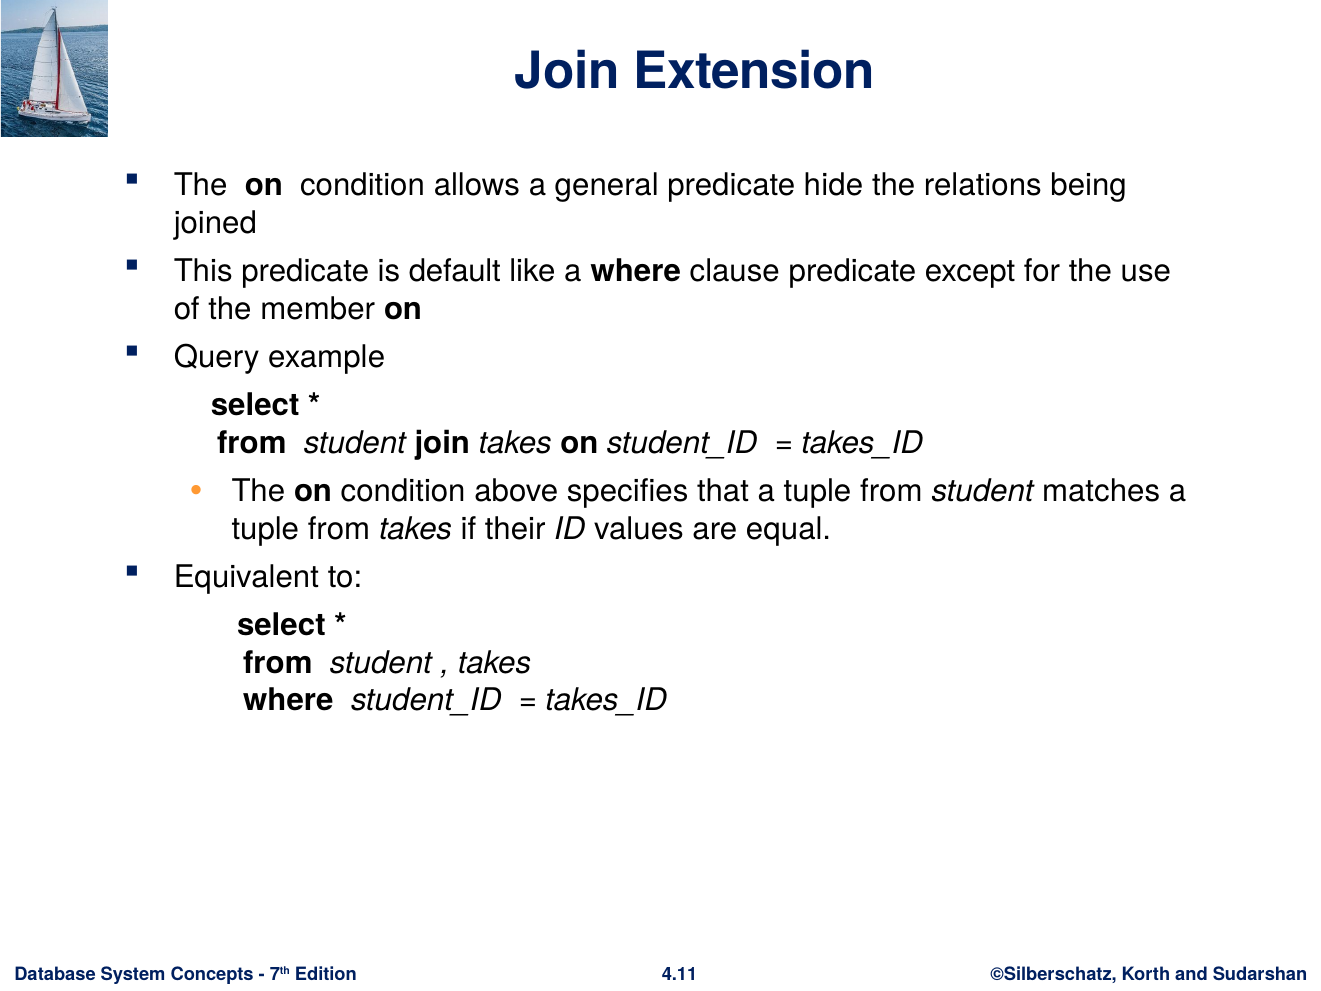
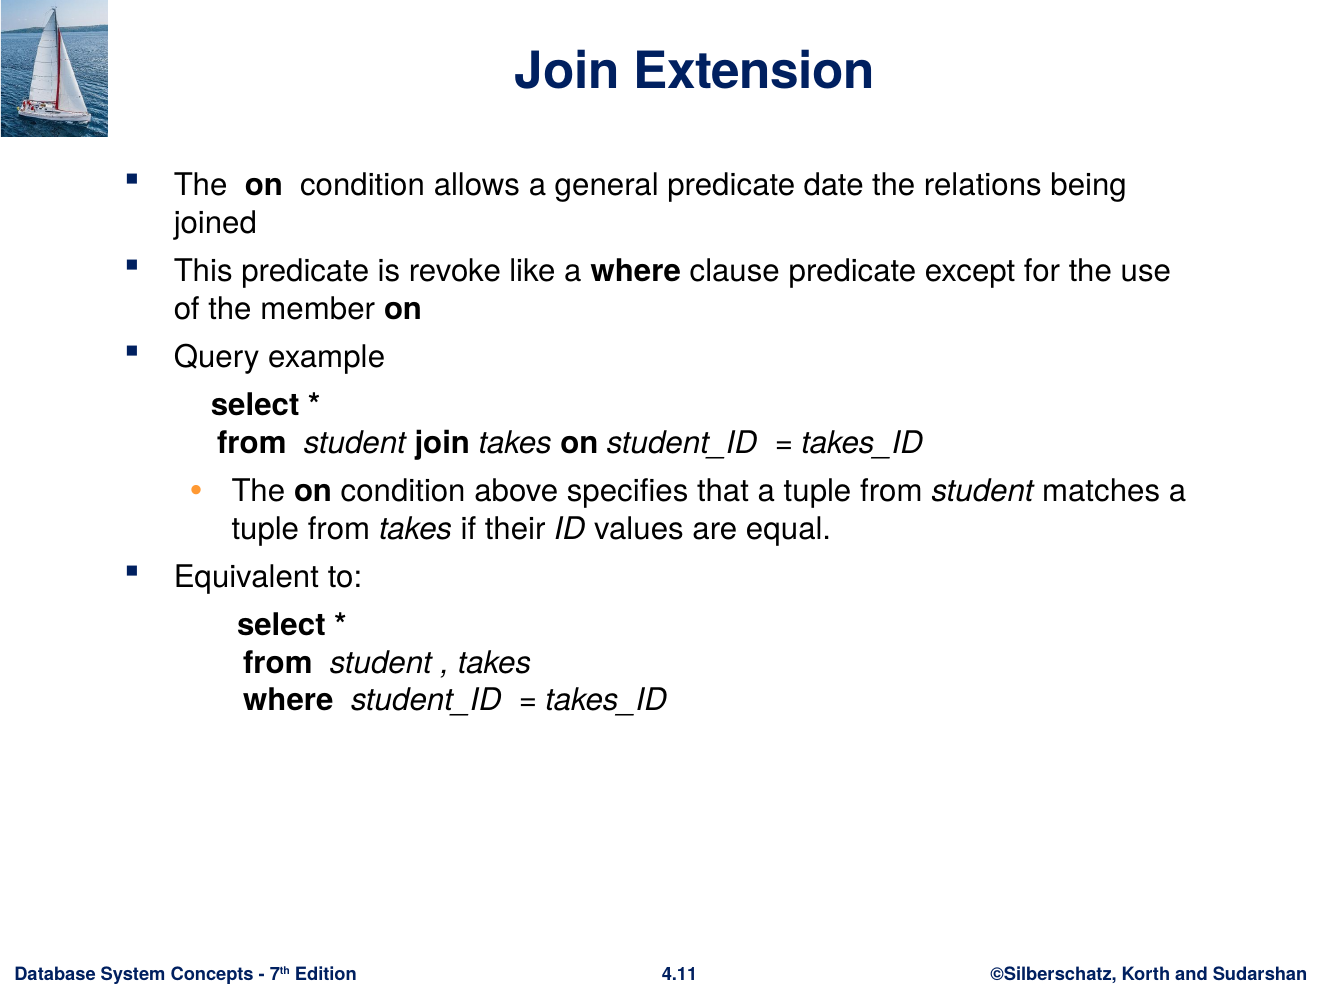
hide: hide -> date
default: default -> revoke
